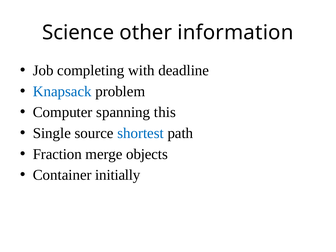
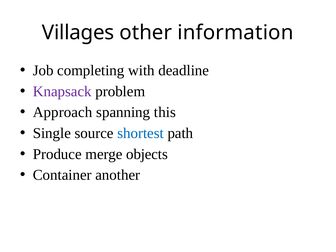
Science: Science -> Villages
Knapsack colour: blue -> purple
Computer: Computer -> Approach
Fraction: Fraction -> Produce
initially: initially -> another
